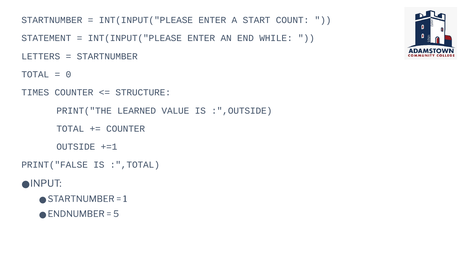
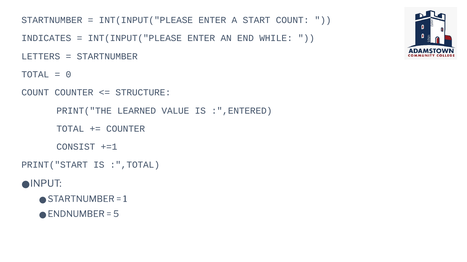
STATEMENT: STATEMENT -> INDICATES
TIMES at (35, 93): TIMES -> COUNT
:",OUTSIDE: :",OUTSIDE -> :",ENTERED
OUTSIDE: OUTSIDE -> CONSIST
PRINT("FALSE: PRINT("FALSE -> PRINT("START
